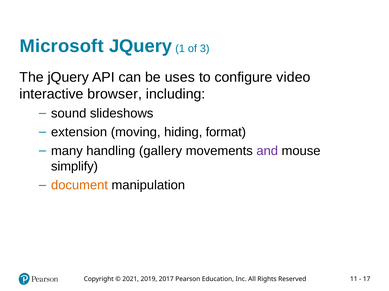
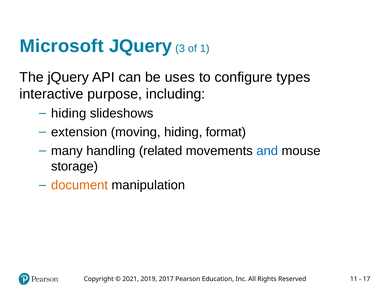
1: 1 -> 3
3: 3 -> 1
video: video -> types
browser: browser -> purpose
sound at (69, 114): sound -> hiding
gallery: gallery -> related
and colour: purple -> blue
simplify: simplify -> storage
